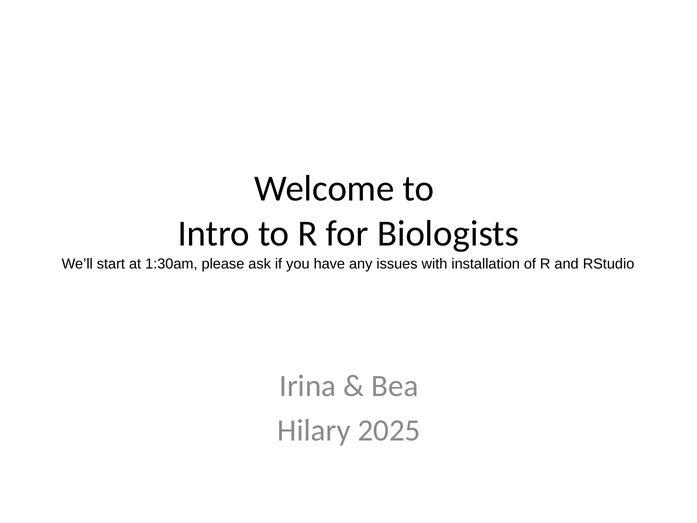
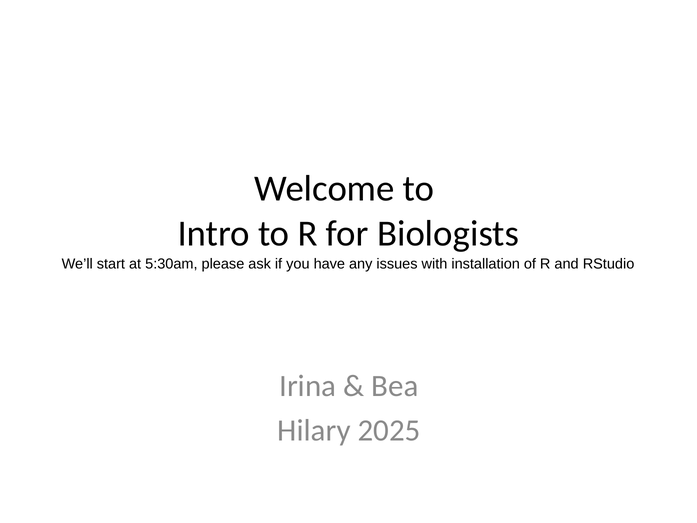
1:30am: 1:30am -> 5:30am
